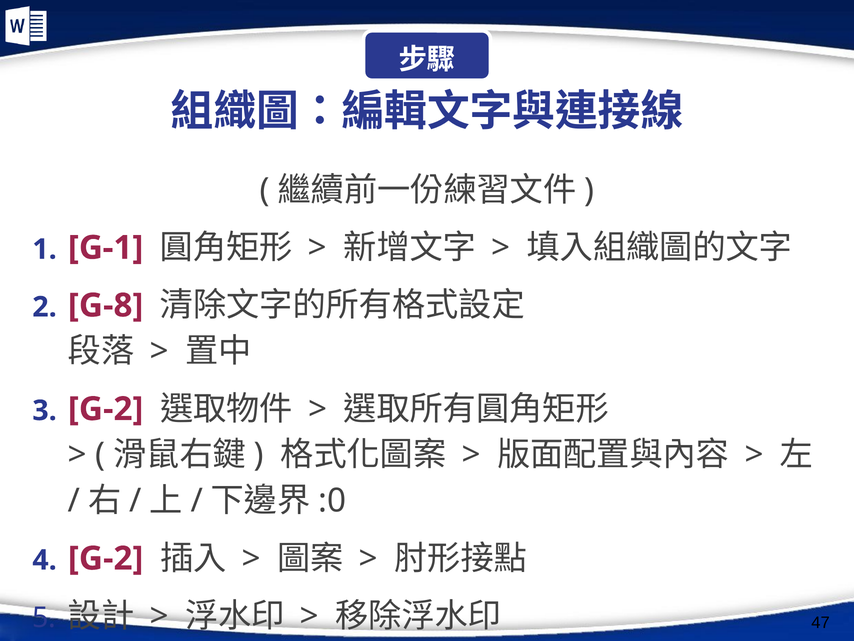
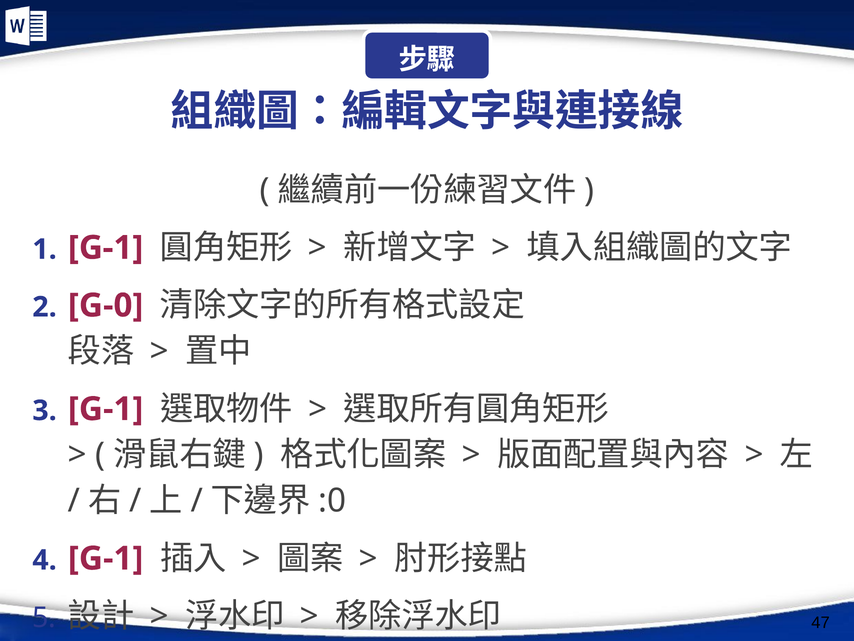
G-8: G-8 -> G-0
G-2 at (106, 409): G-2 -> G-1
G-2 at (106, 558): G-2 -> G-1
